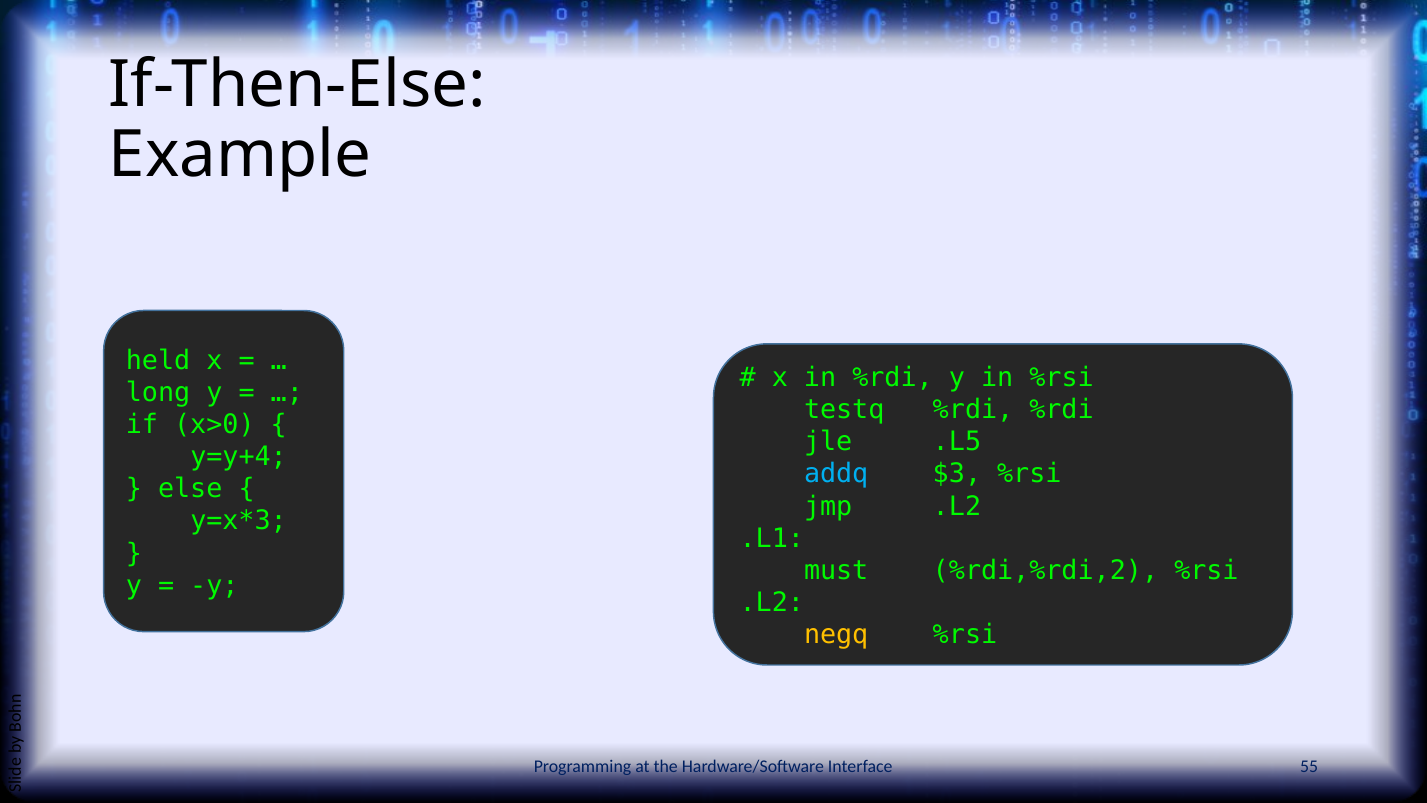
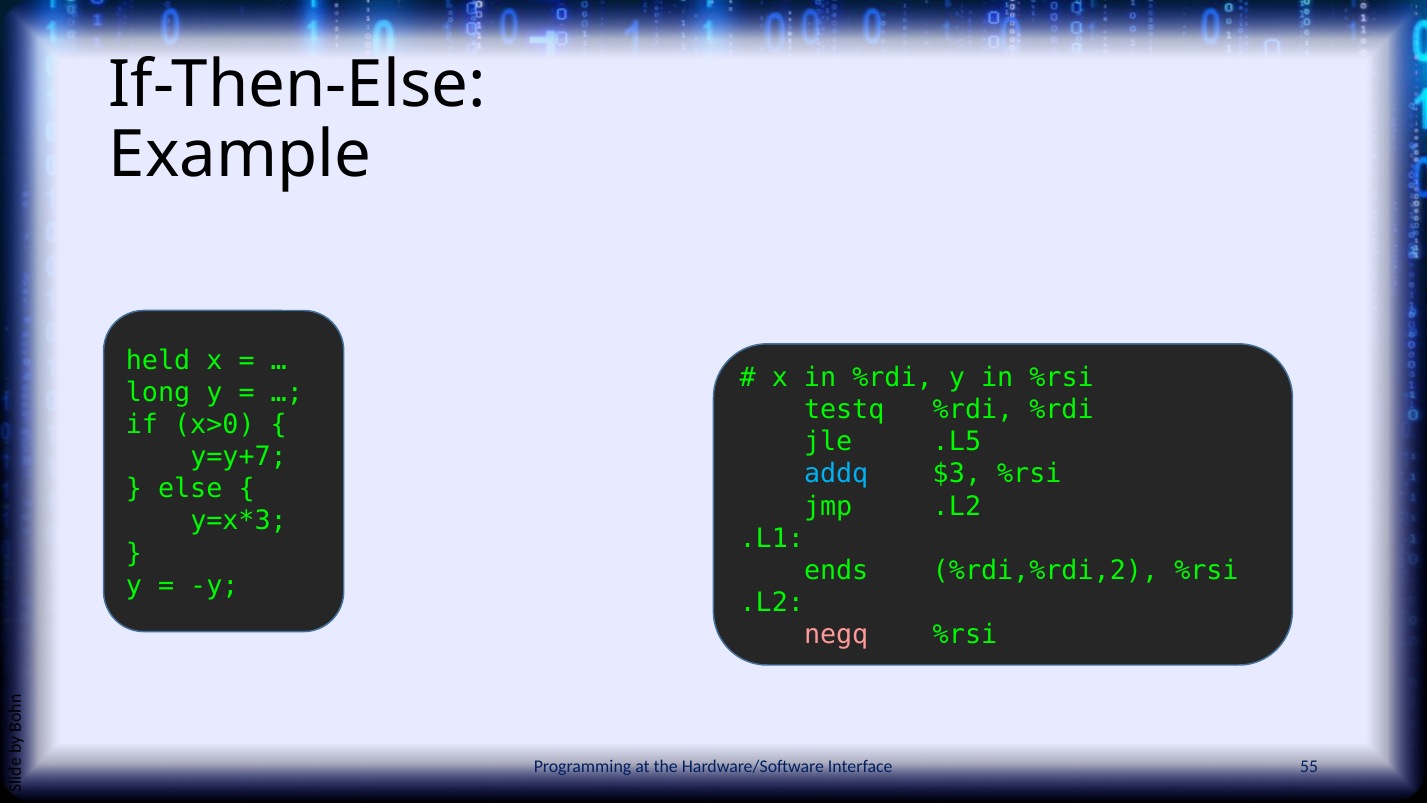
y=y+4: y=y+4 -> y=y+7
must: must -> ends
negq colour: yellow -> pink
